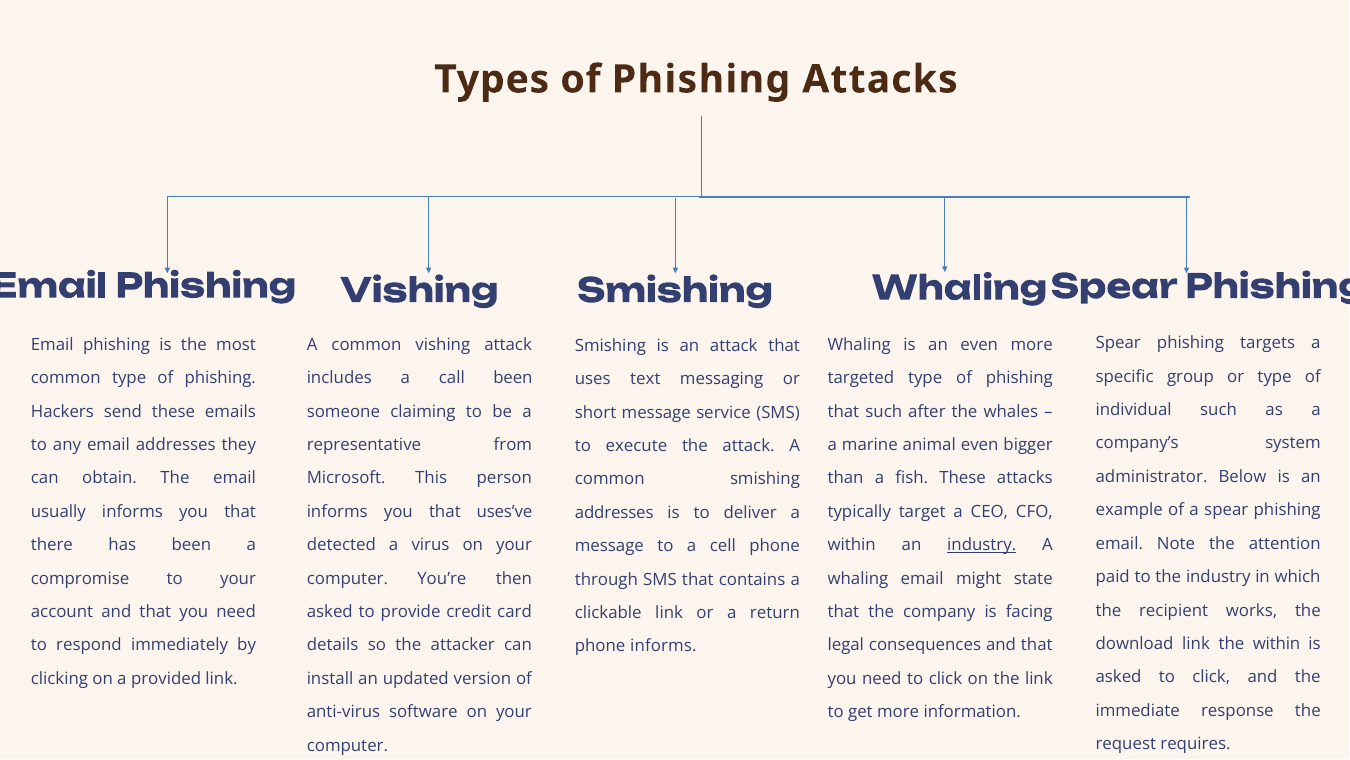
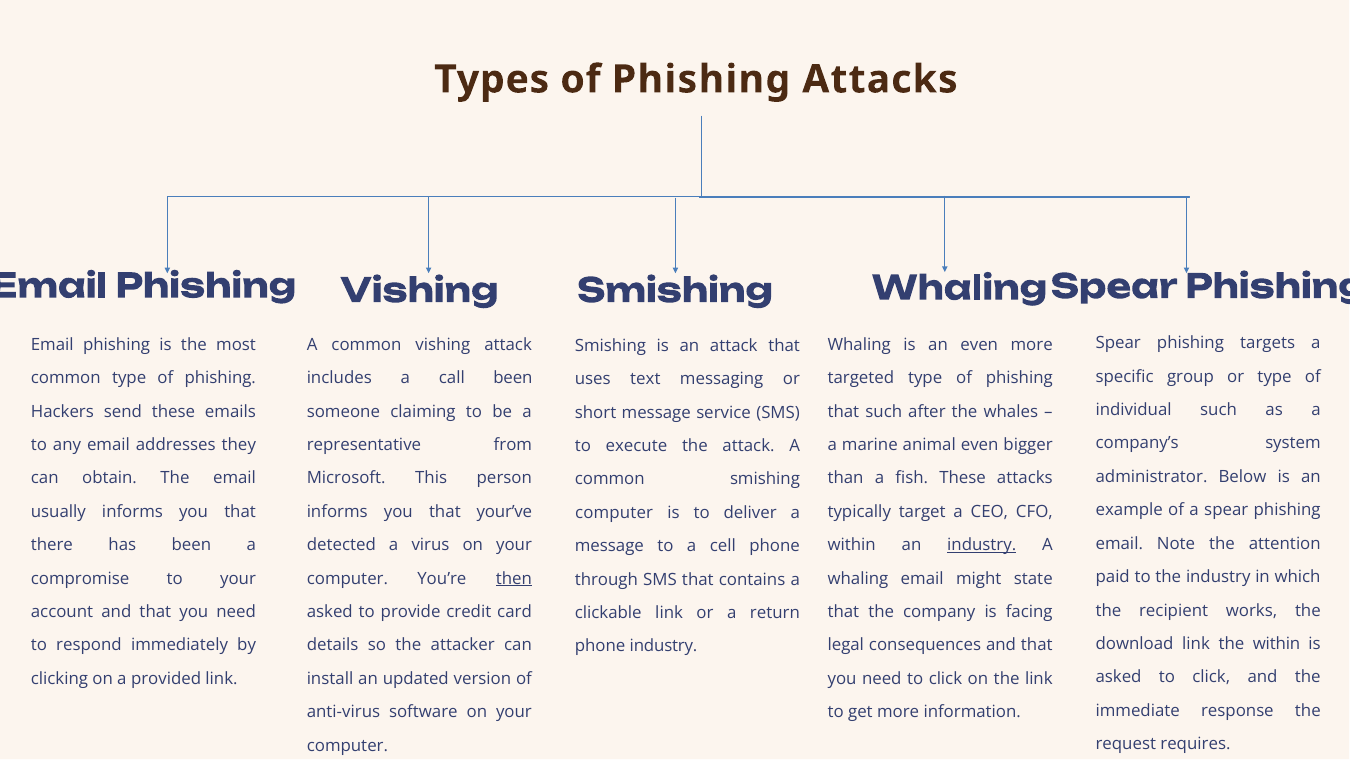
uses’ve: uses’ve -> your’ve
addresses at (614, 513): addresses -> computer
then underline: none -> present
phone informs: informs -> industry
